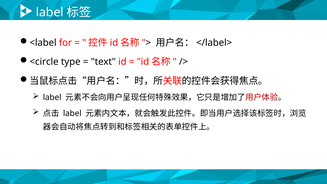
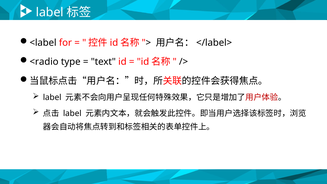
<circle: <circle -> <radio
